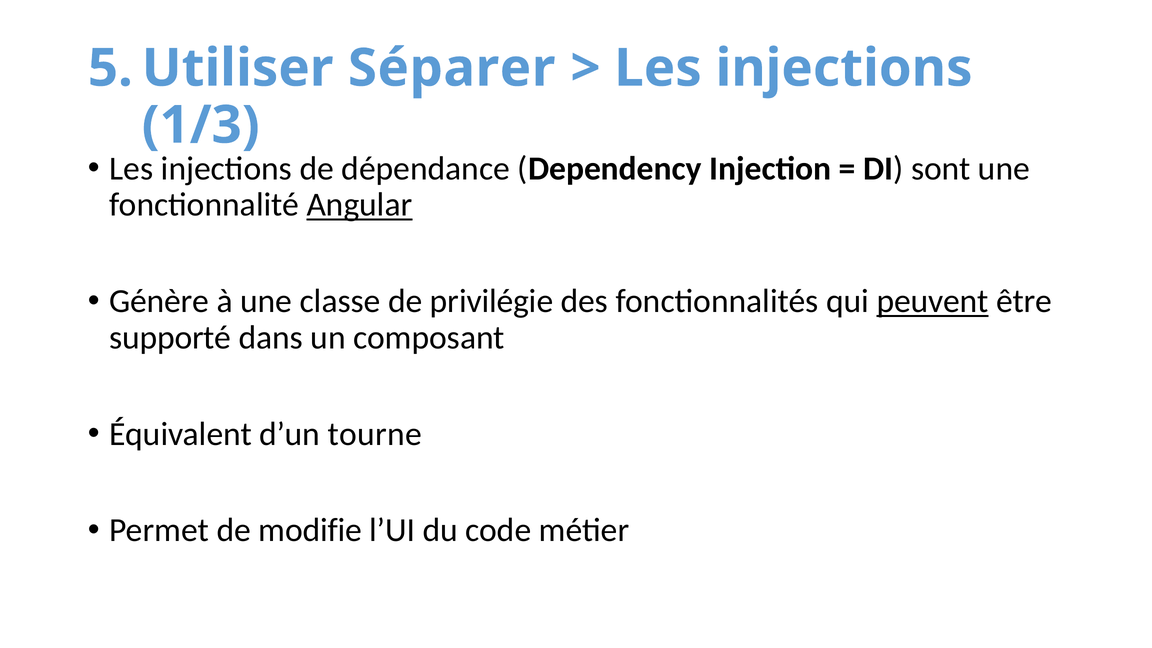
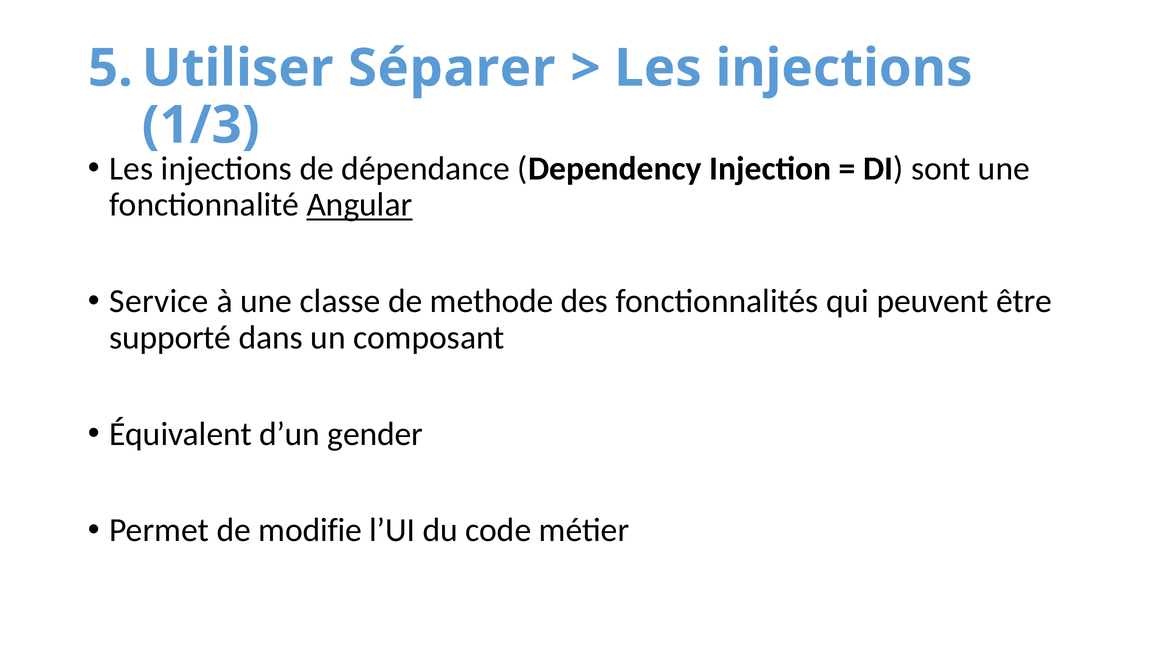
Génère: Génère -> Service
privilégie: privilégie -> methode
peuvent underline: present -> none
tourne: tourne -> gender
